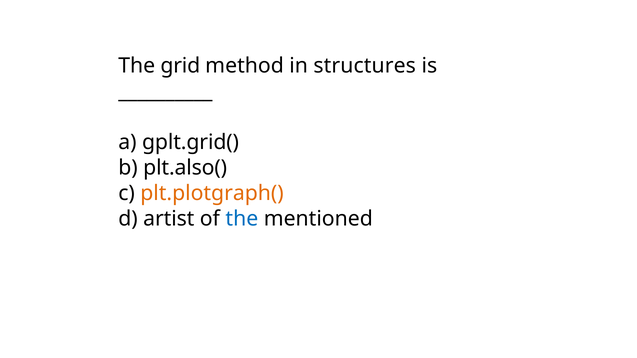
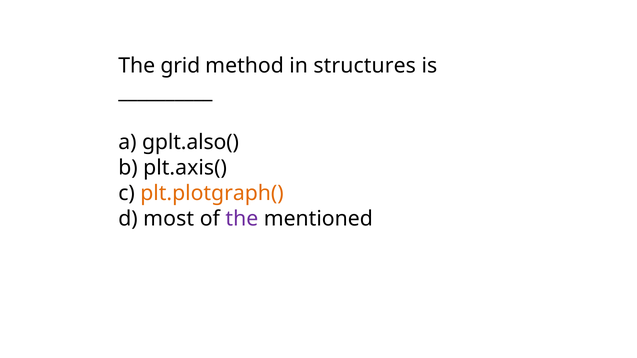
gplt.grid(: gplt.grid( -> gplt.also(
plt.also(: plt.also( -> plt.axis(
artist: artist -> most
the at (242, 219) colour: blue -> purple
